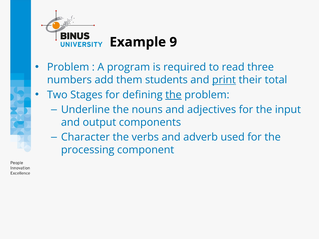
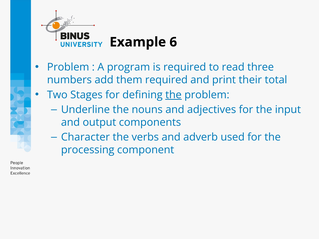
9: 9 -> 6
them students: students -> required
print underline: present -> none
